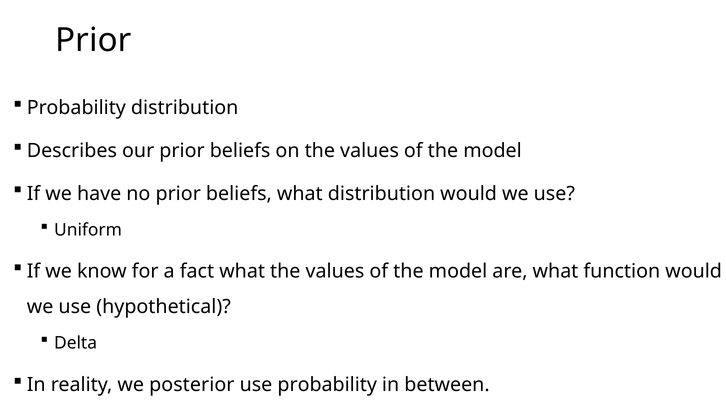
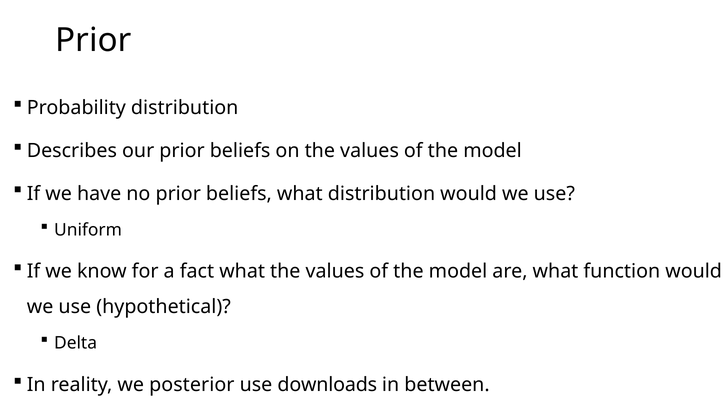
use probability: probability -> downloads
